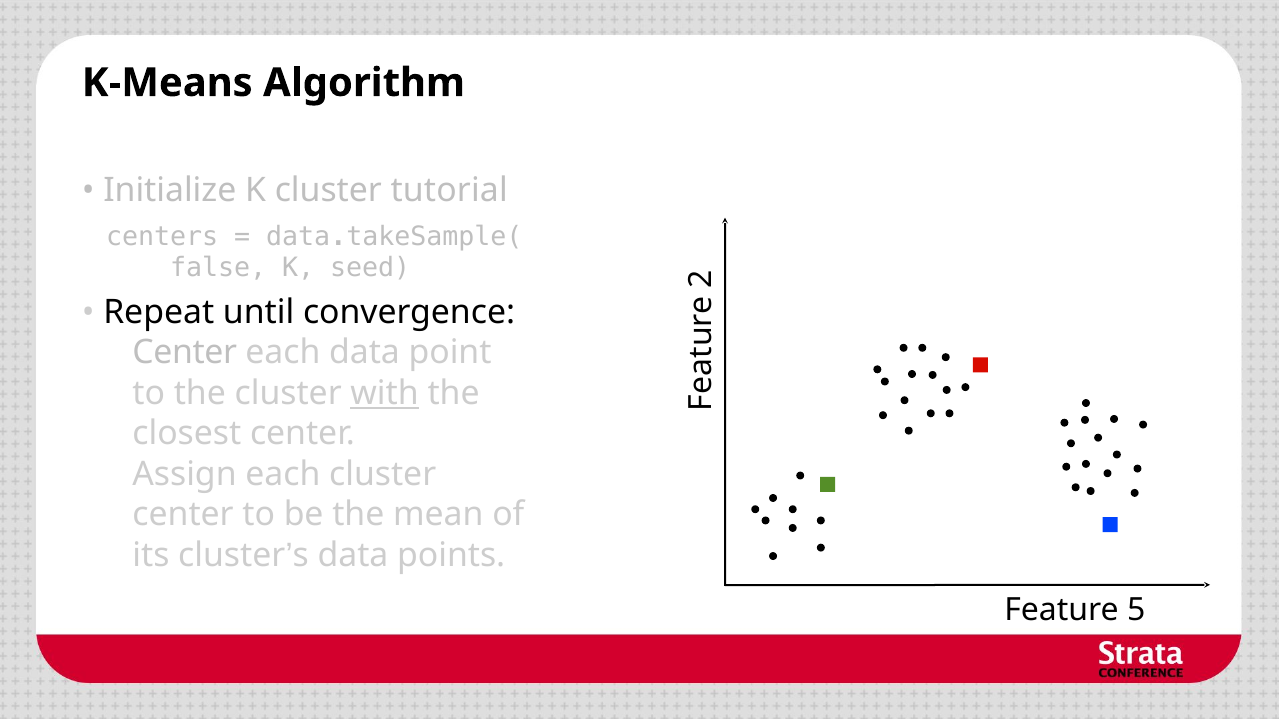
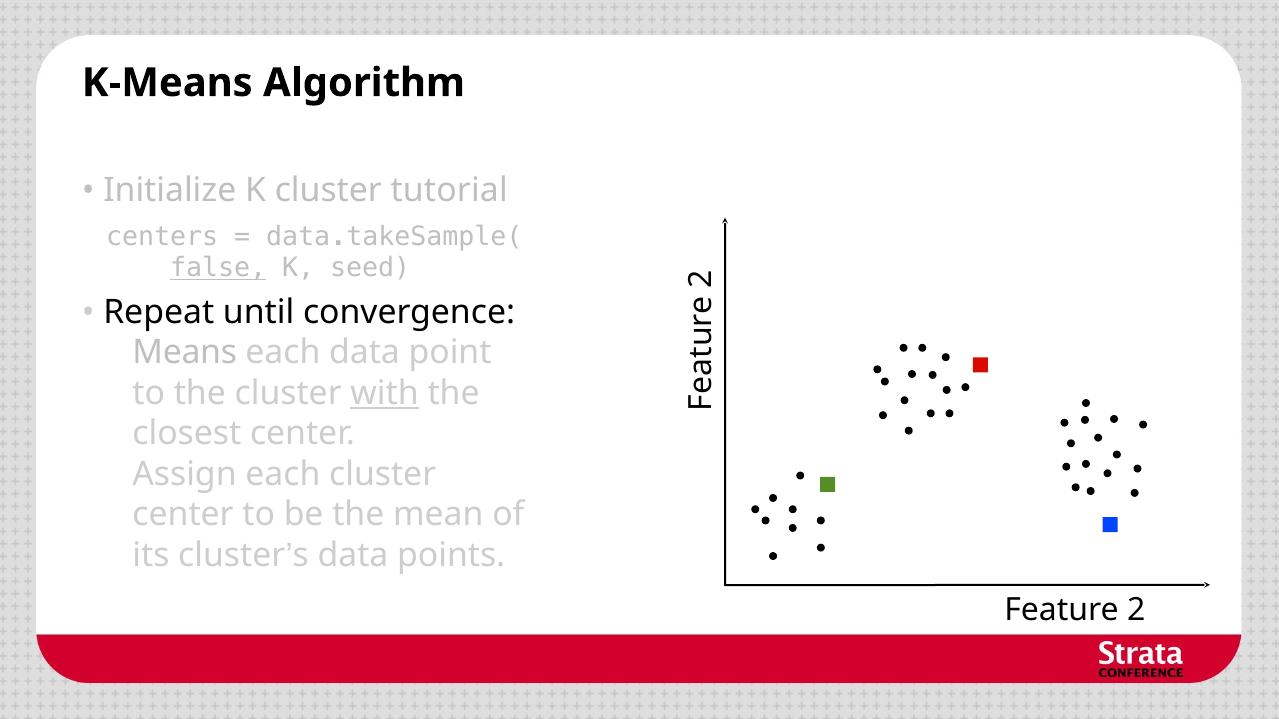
false underline: none -> present
Center at (185, 353): Center -> Means
Feature 5: 5 -> 2
